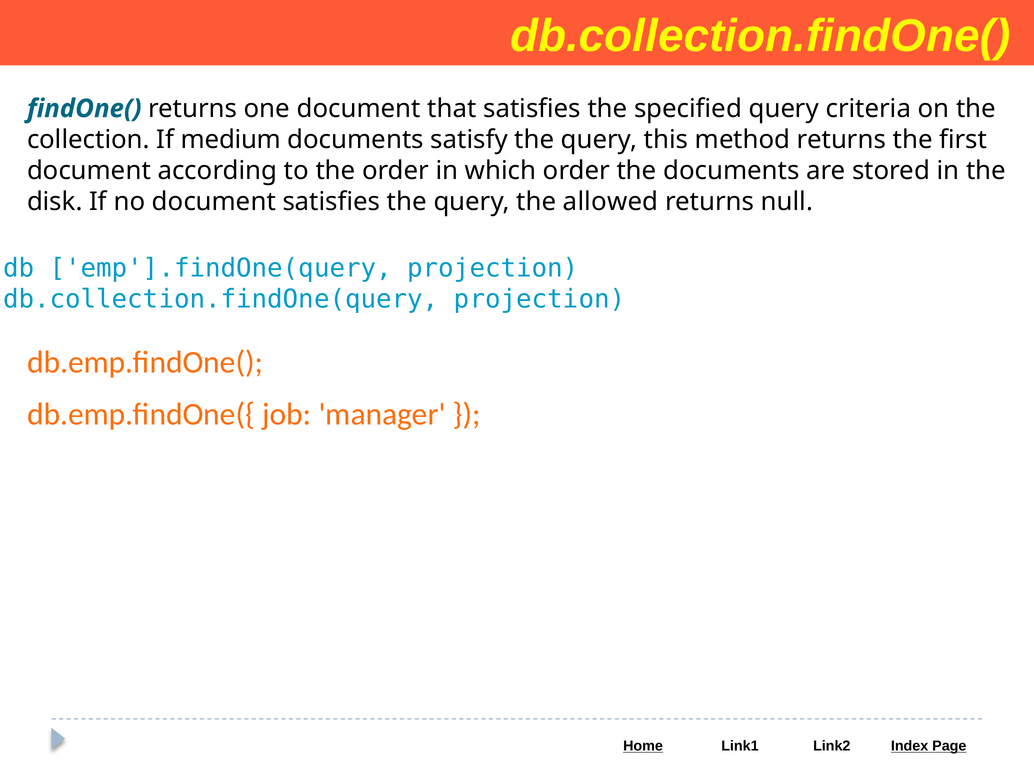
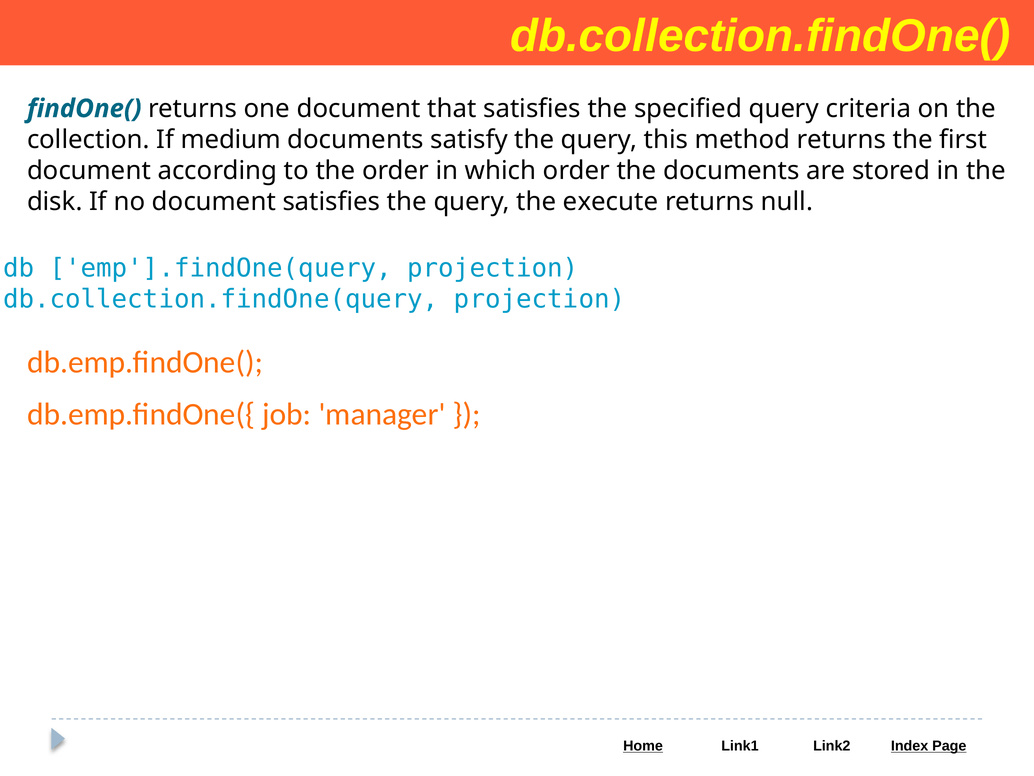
allowed: allowed -> execute
